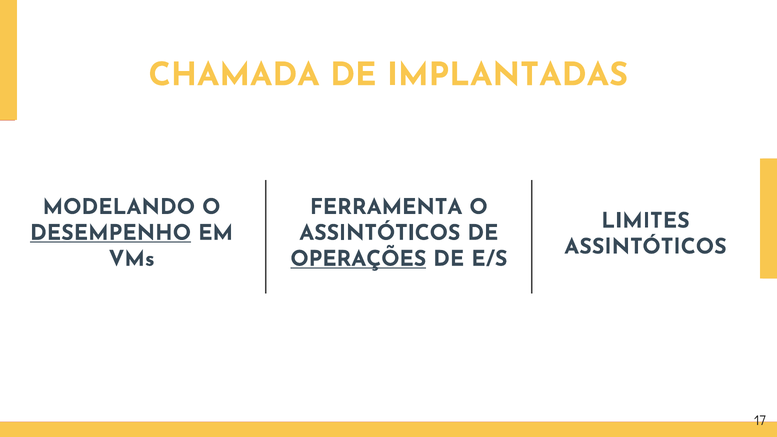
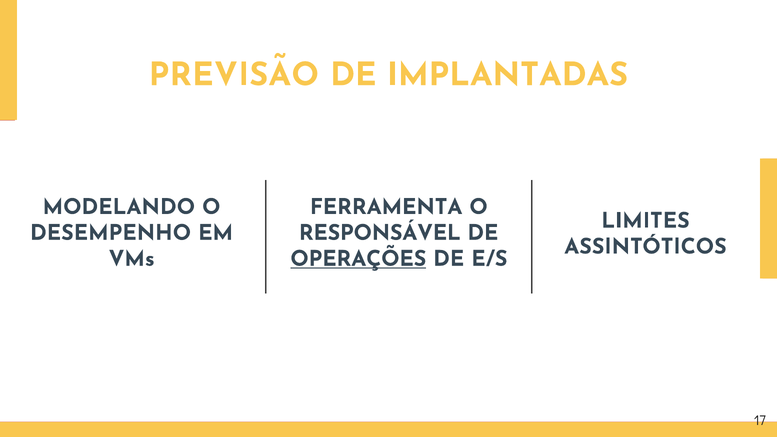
CHAMADA: CHAMADA -> PREVISÃO
DESEMPENHO underline: present -> none
ASSINTÓTICOS at (380, 233): ASSINTÓTICOS -> RESPONSÁVEL
